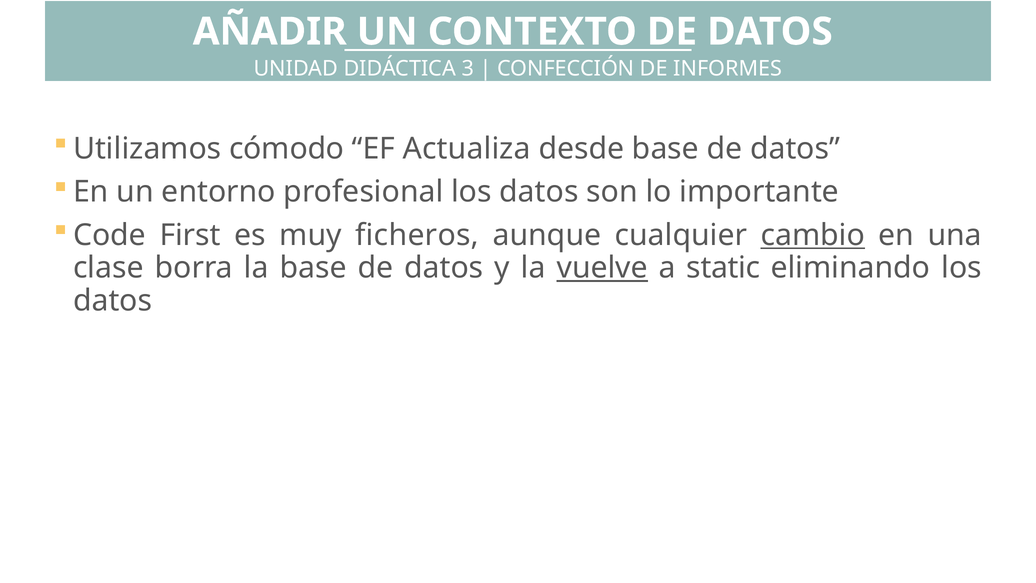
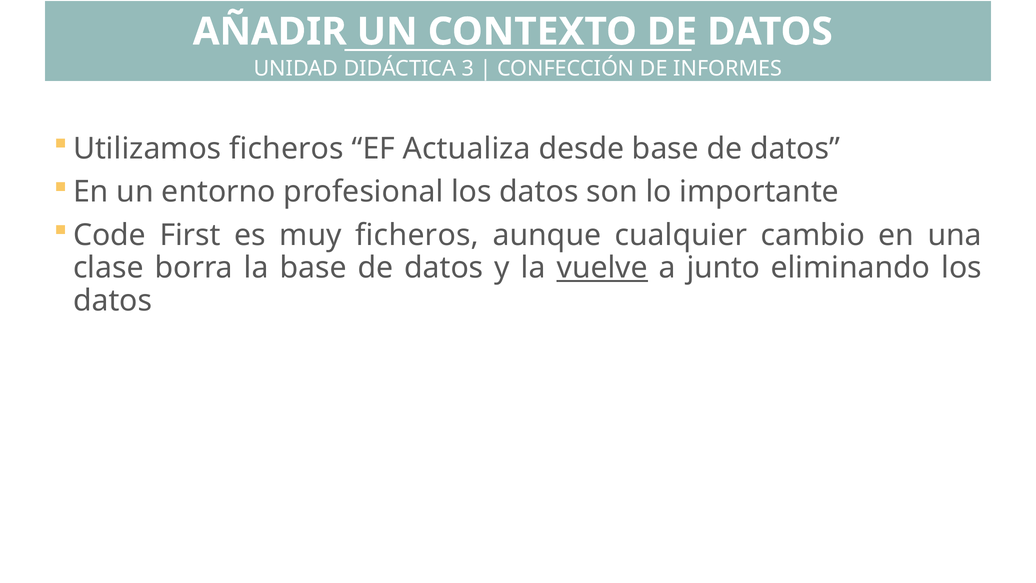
Utilizamos cómodo: cómodo -> ficheros
cambio underline: present -> none
static: static -> junto
